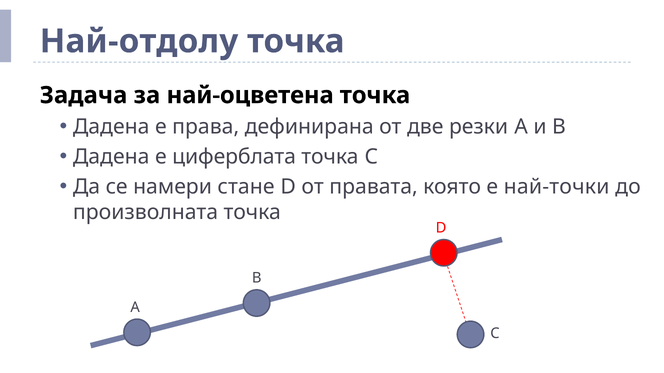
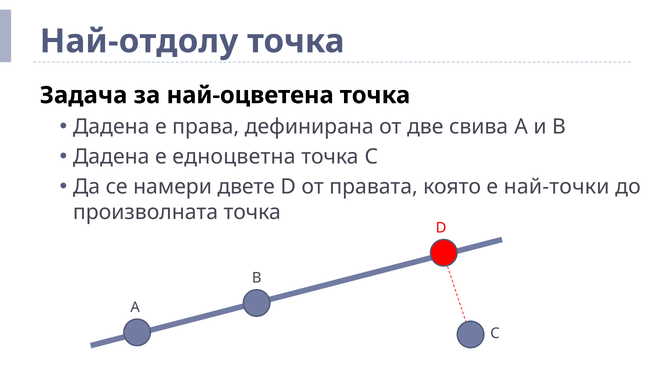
резки: резки -> свива
циферблата: циферблата -> едноцветна
стане: стане -> двете
